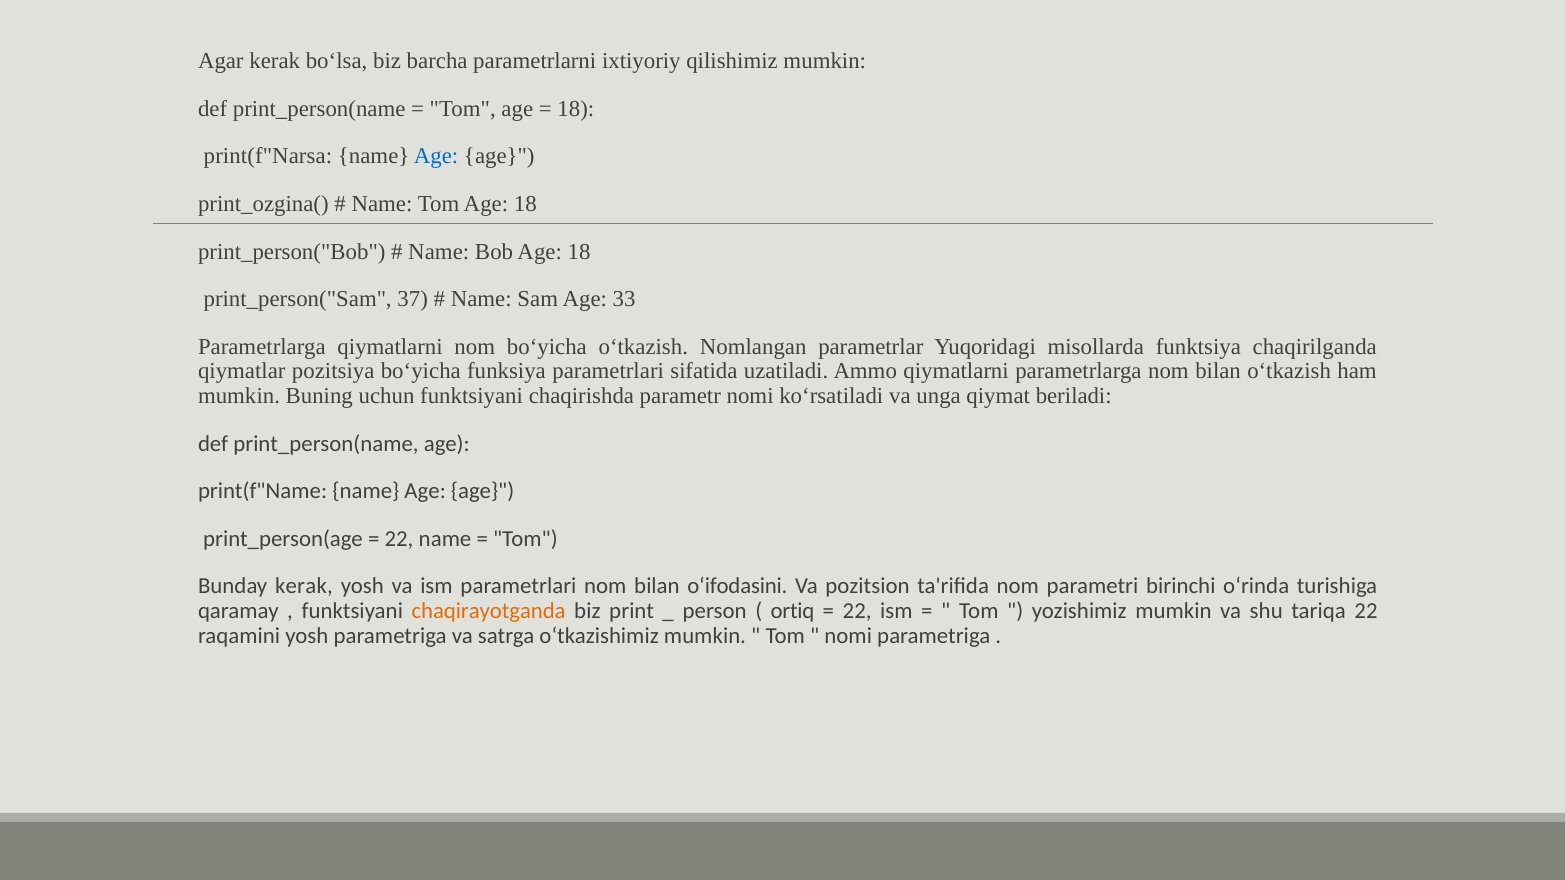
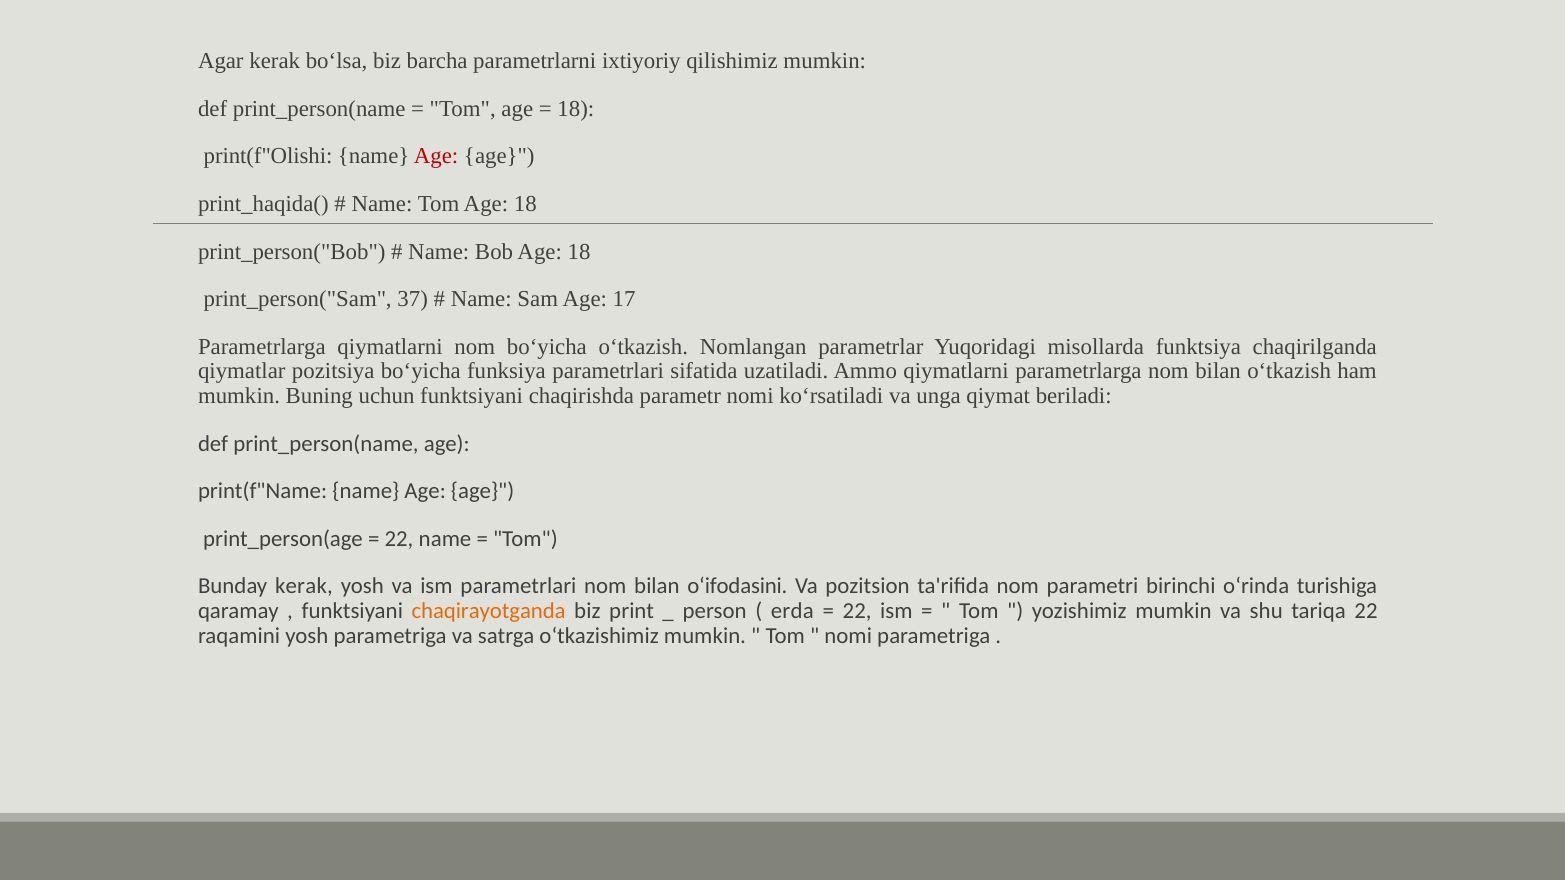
print(f"Narsa: print(f"Narsa -> print(f"Olishi
Age at (436, 156) colour: blue -> red
print_ozgina(: print_ozgina( -> print_haqida(
33: 33 -> 17
ortiq: ortiq -> erda
